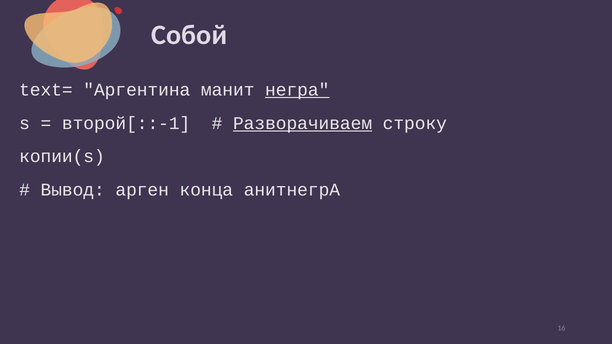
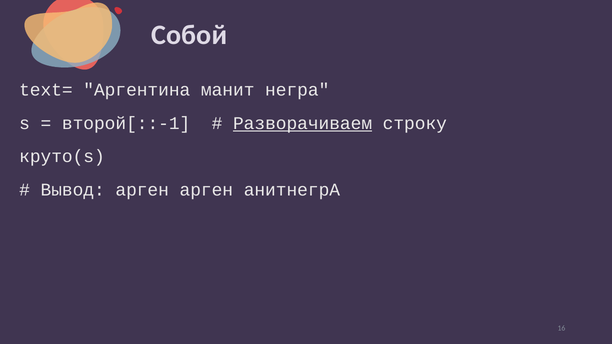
негра underline: present -> none
копии(s: копии(s -> круто(s
арген конца: конца -> арген
